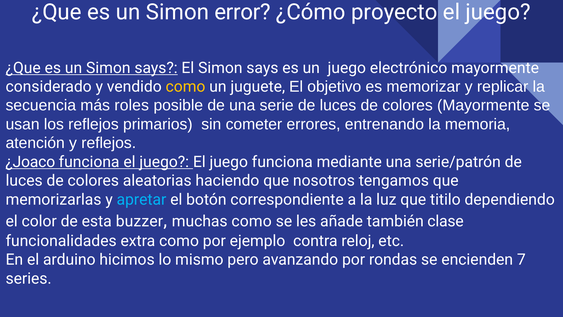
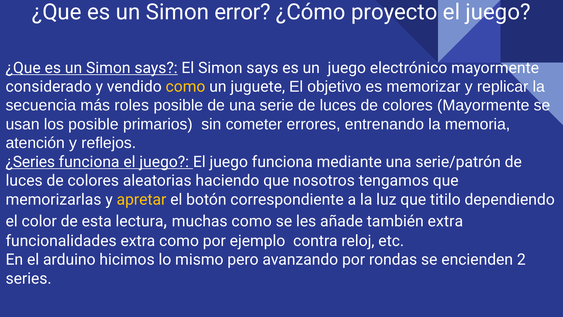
los reflejos: reflejos -> posible
¿Joaco: ¿Joaco -> ¿Series
apretar colour: light blue -> yellow
buzzer: buzzer -> lectura
también clase: clase -> extra
7: 7 -> 2
